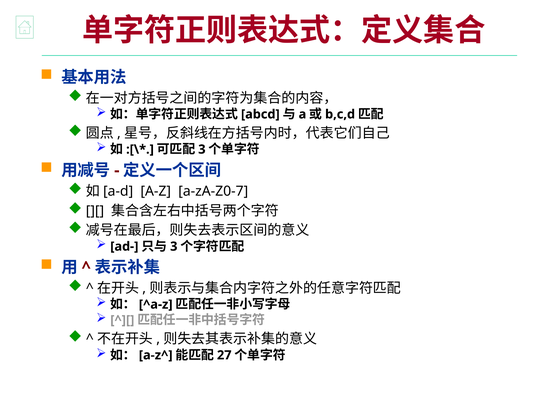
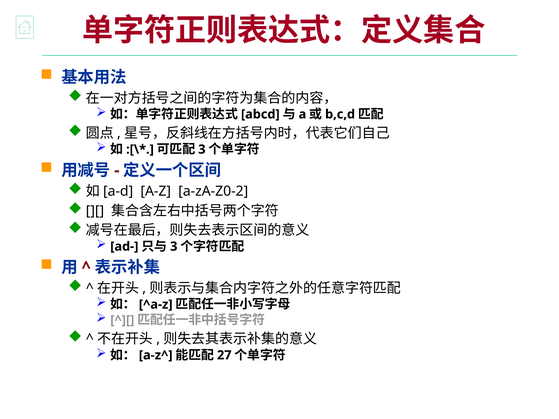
a-zA-Z0-7: a-zA-Z0-7 -> a-zA-Z0-2
